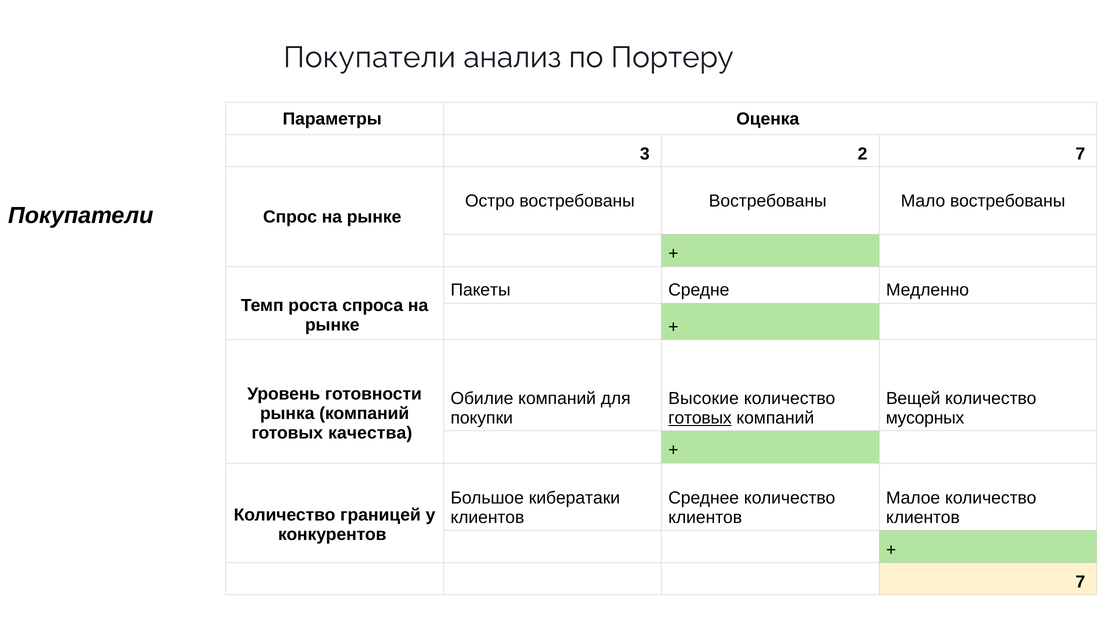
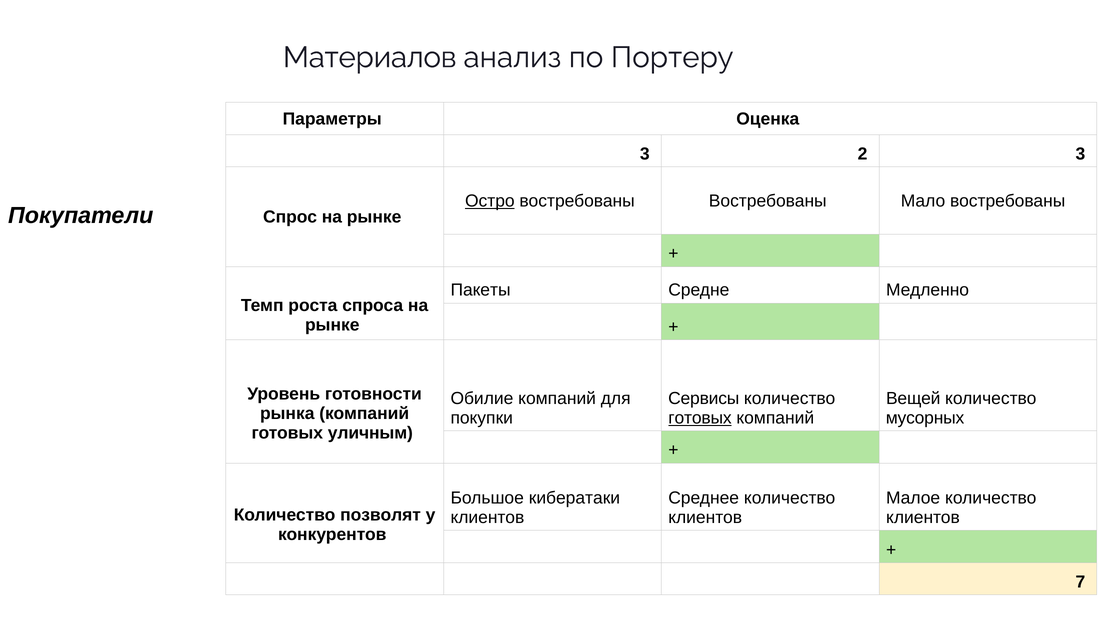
Покупатели at (369, 57): Покупатели -> Материалов
2 7: 7 -> 3
Остро underline: none -> present
Высокие: Высокие -> Сервисы
качества: качества -> уличным
границей: границей -> позволят
